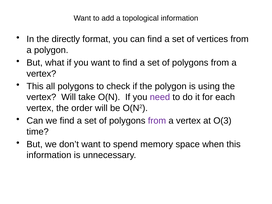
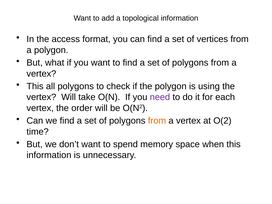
directly: directly -> access
from at (157, 121) colour: purple -> orange
O(3: O(3 -> O(2
